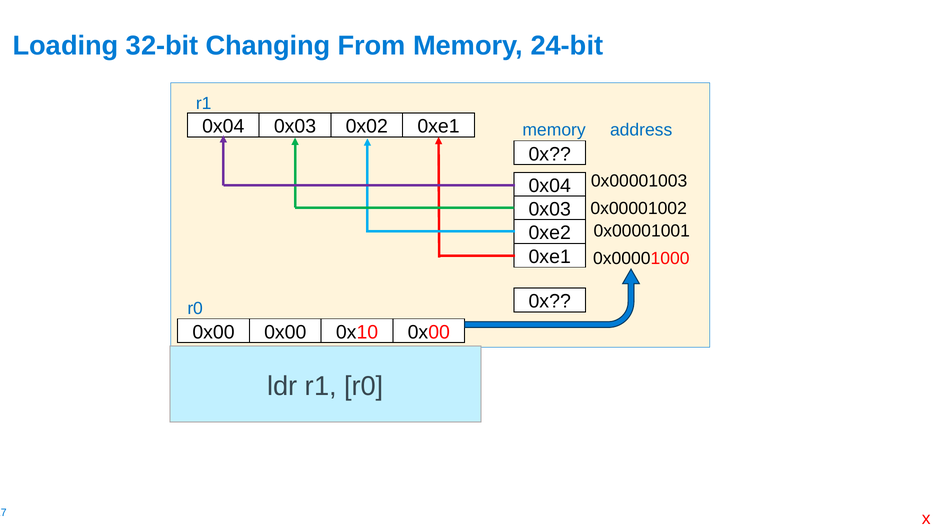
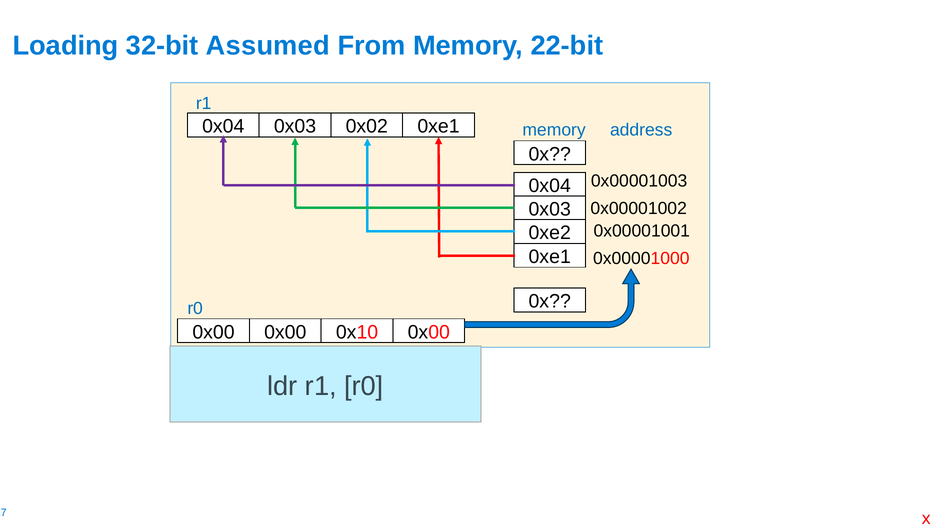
Changing: Changing -> Assumed
24-bit: 24-bit -> 22-bit
